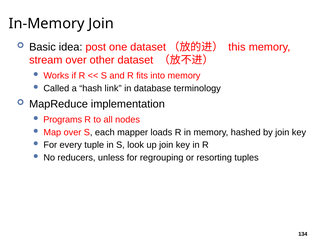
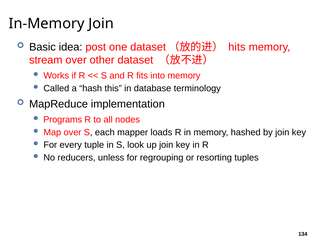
this: this -> hits
link: link -> this
